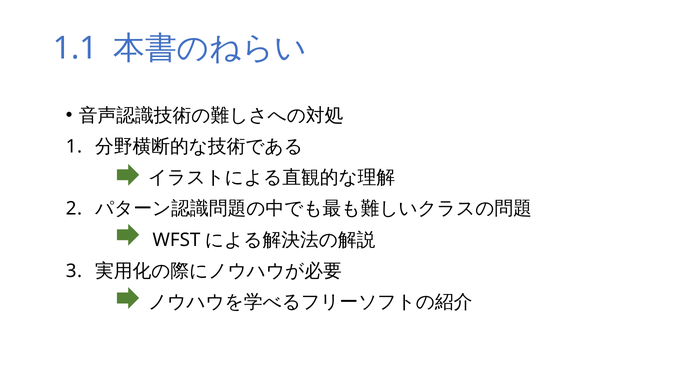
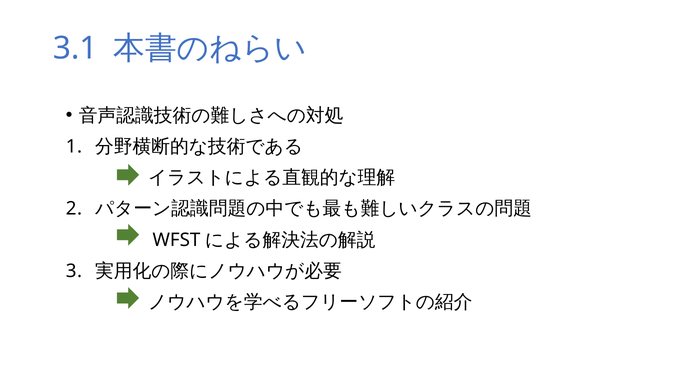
1.1: 1.1 -> 3.1
